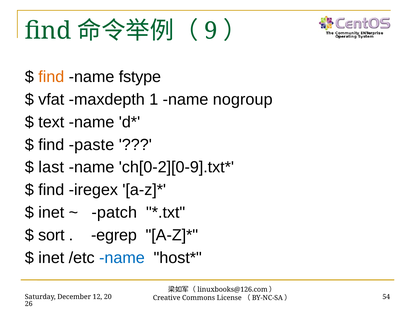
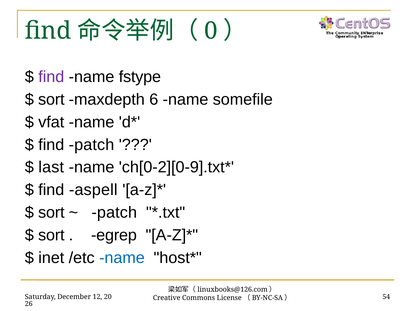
9: 9 -> 0
find at (51, 77) colour: orange -> purple
vfat at (51, 100): vfat -> sort
1: 1 -> 6
nogroup: nogroup -> somefile
text: text -> vfat
find paste: paste -> patch
iregex: iregex -> aspell
inet at (51, 213): inet -> sort
